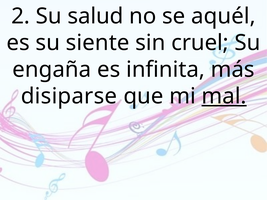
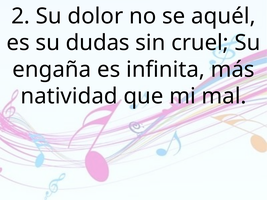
salud: salud -> dolor
siente: siente -> dudas
disiparse: disiparse -> natividad
mal underline: present -> none
